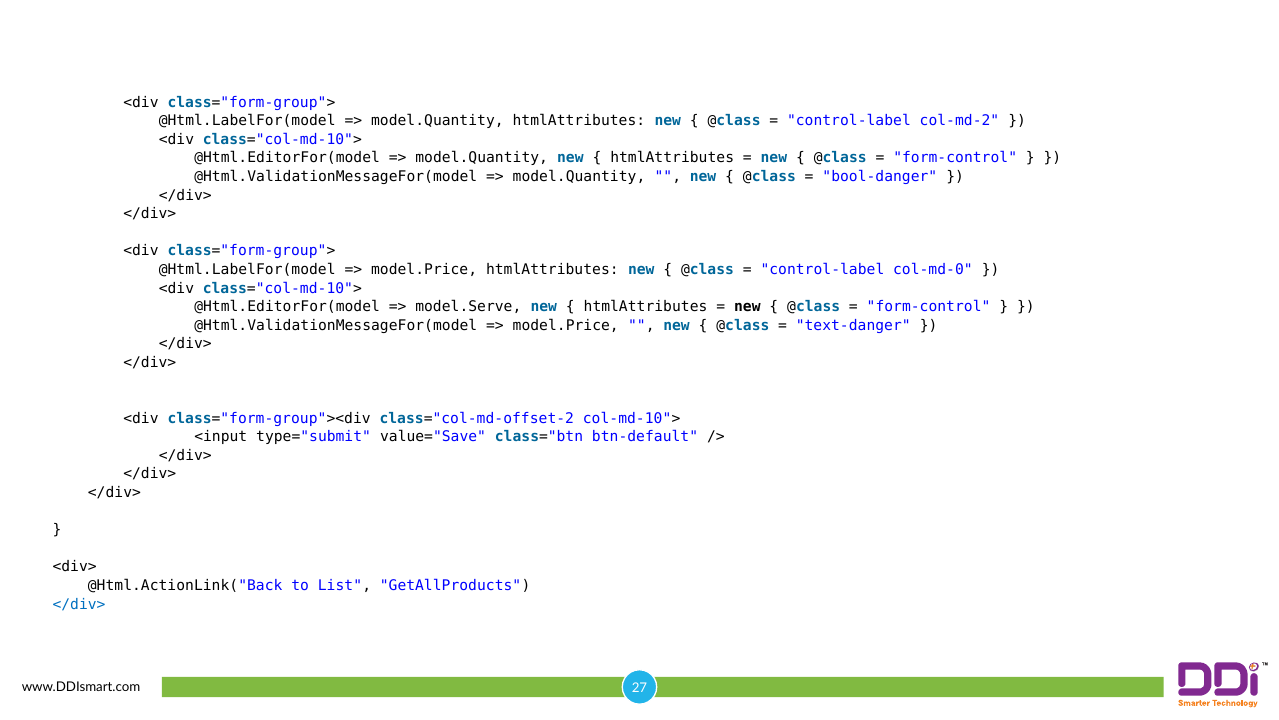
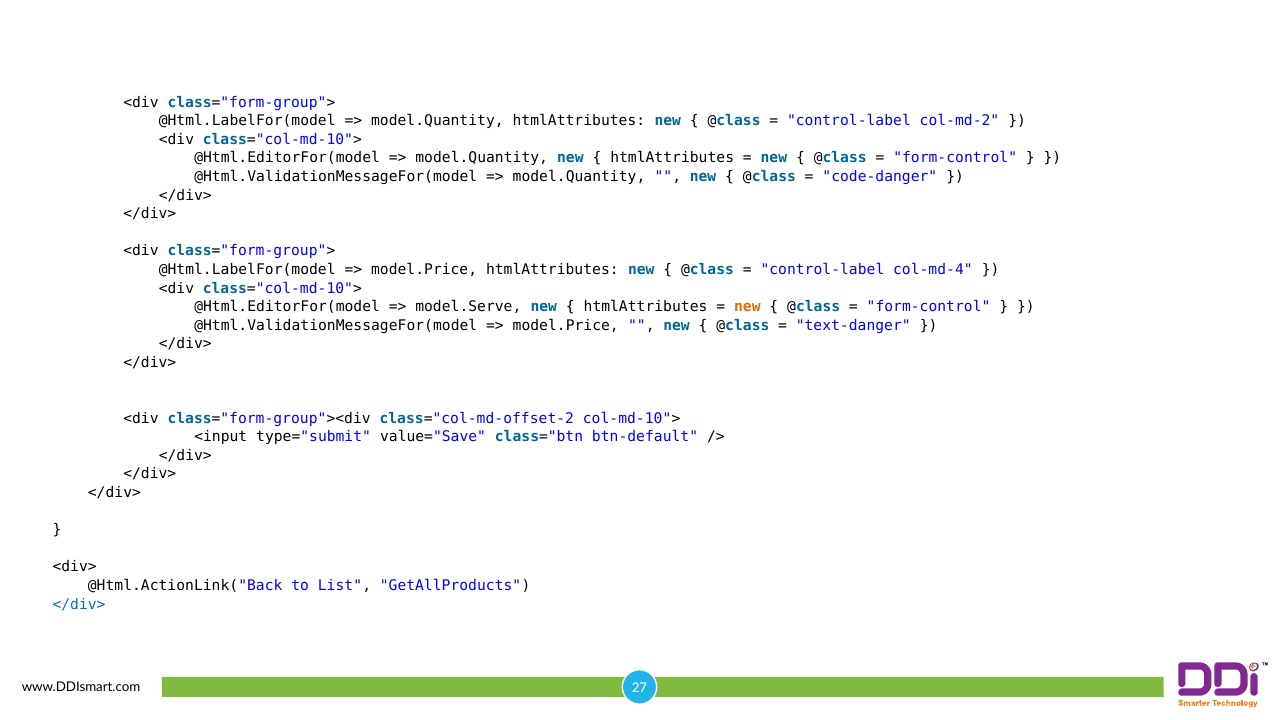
bool-danger: bool-danger -> code-danger
col-md-0: col-md-0 -> col-md-4
new at (747, 307) colour: black -> orange
